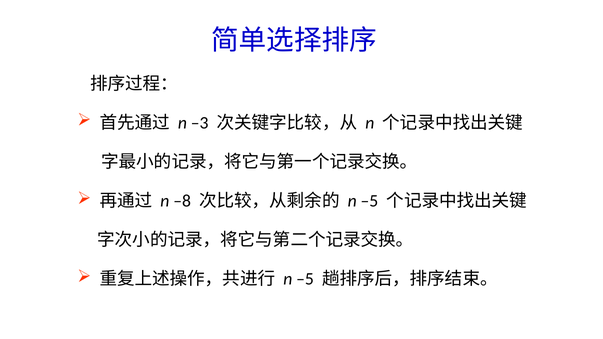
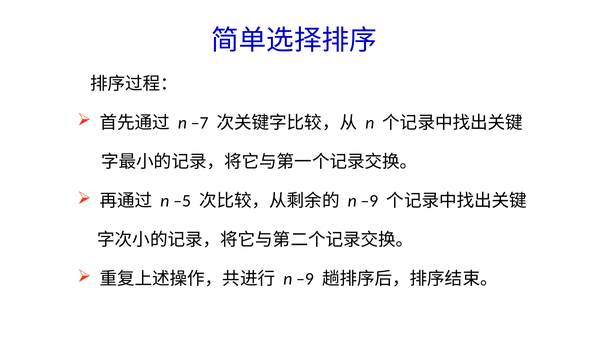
–3: –3 -> –7
–8: –8 -> –5
–5 at (369, 201): –5 -> –9
–5 at (305, 279): –5 -> –9
